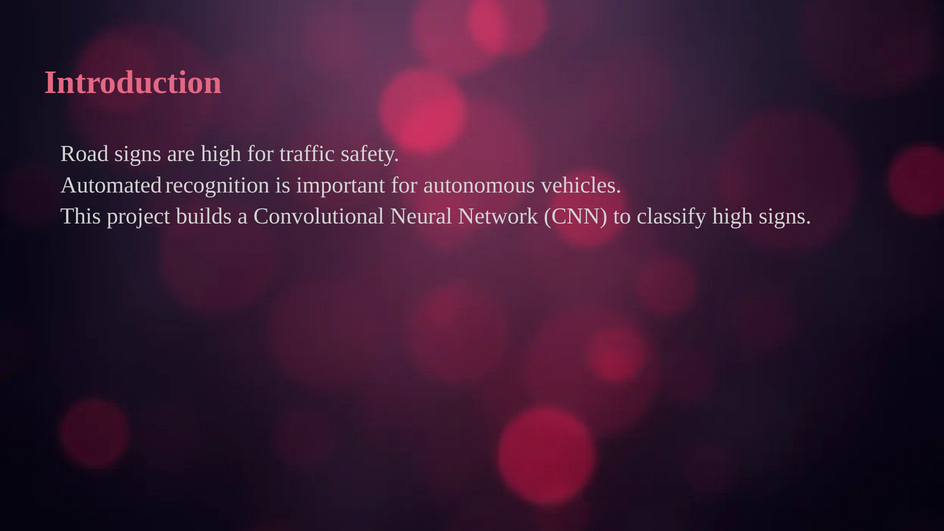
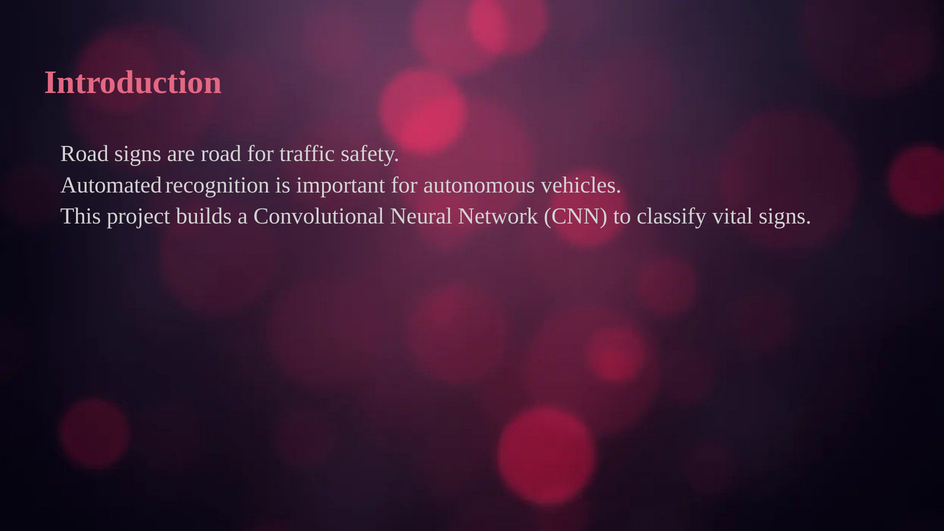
are high: high -> road
classify high: high -> vital
